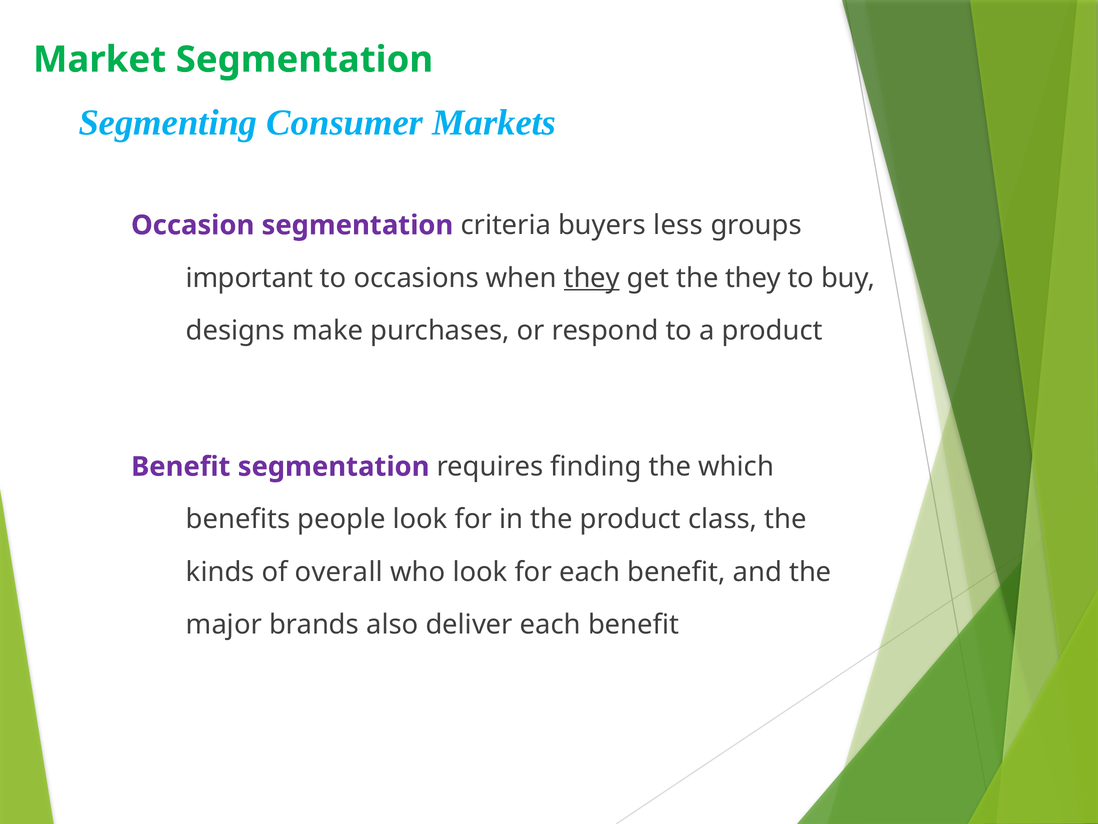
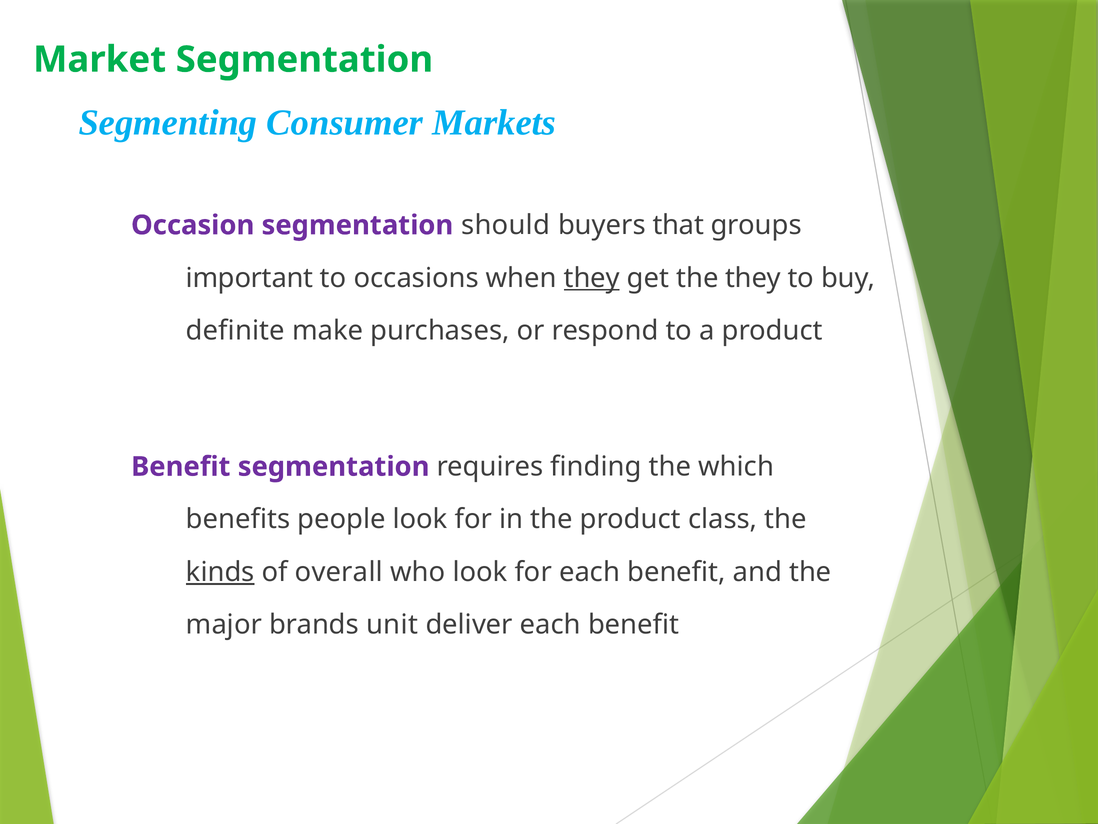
criteria: criteria -> should
less: less -> that
designs: designs -> definite
kinds underline: none -> present
also: also -> unit
